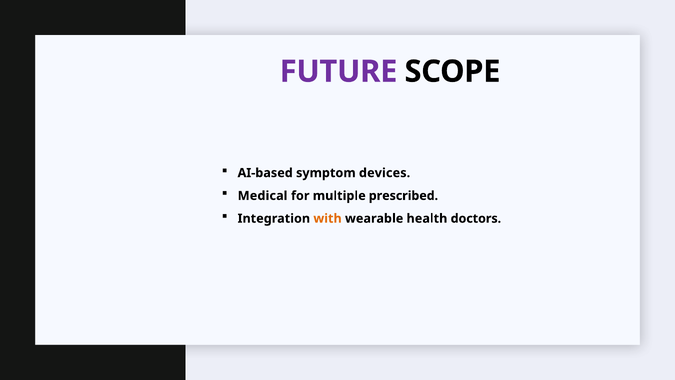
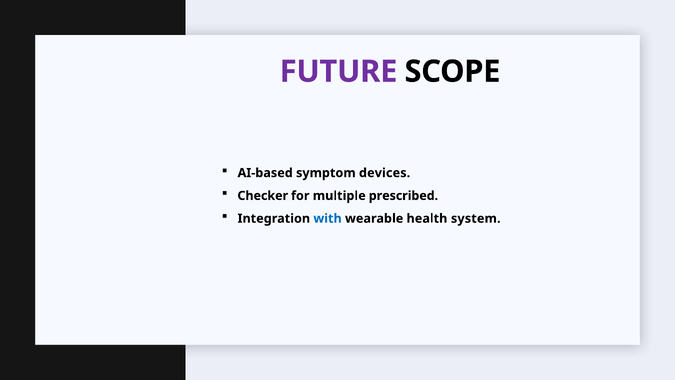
Medical: Medical -> Checker
with colour: orange -> blue
doctors: doctors -> system
